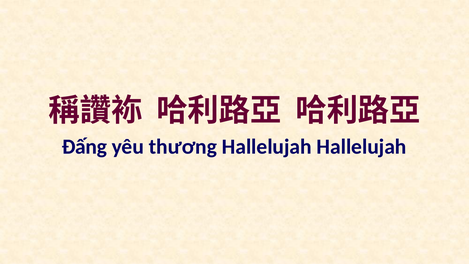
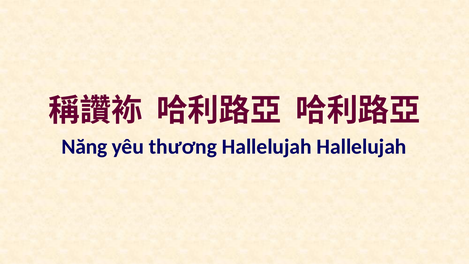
Đấng: Đấng -> Năng
